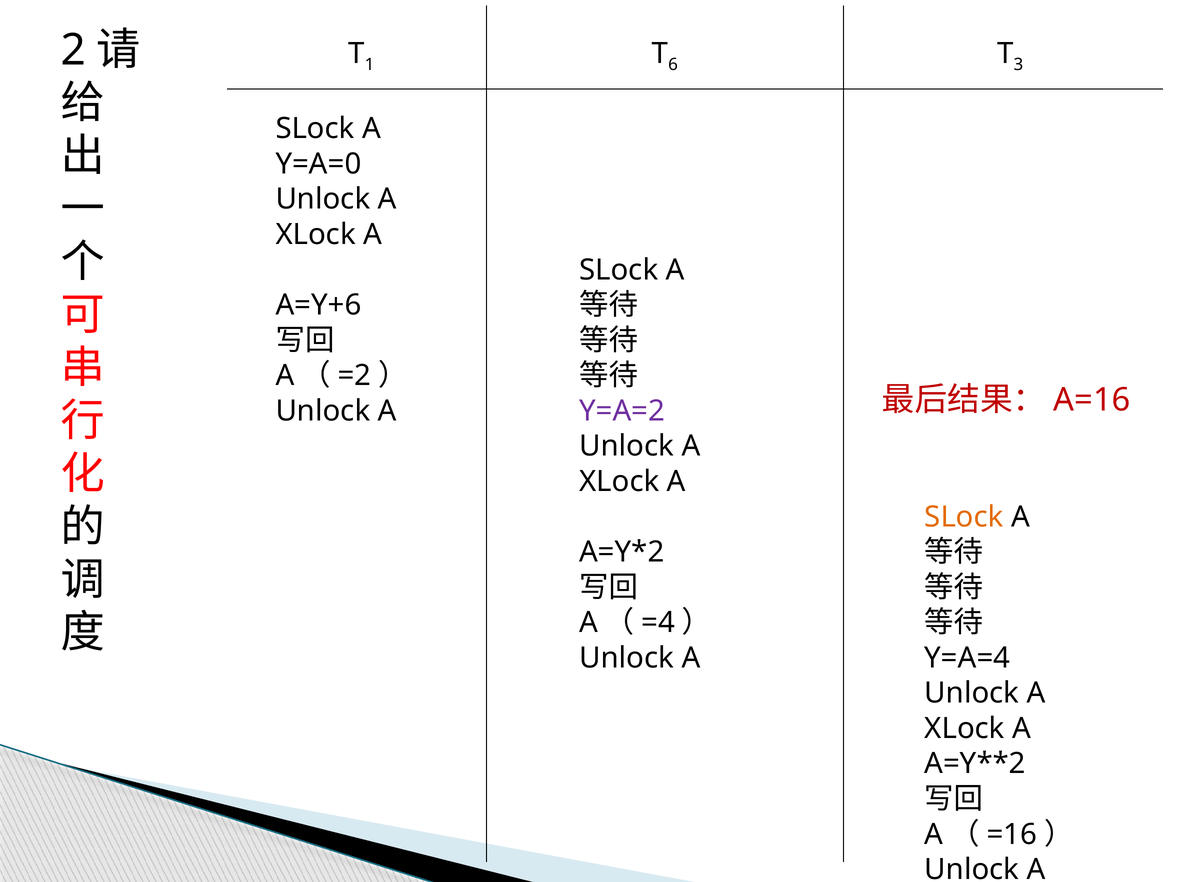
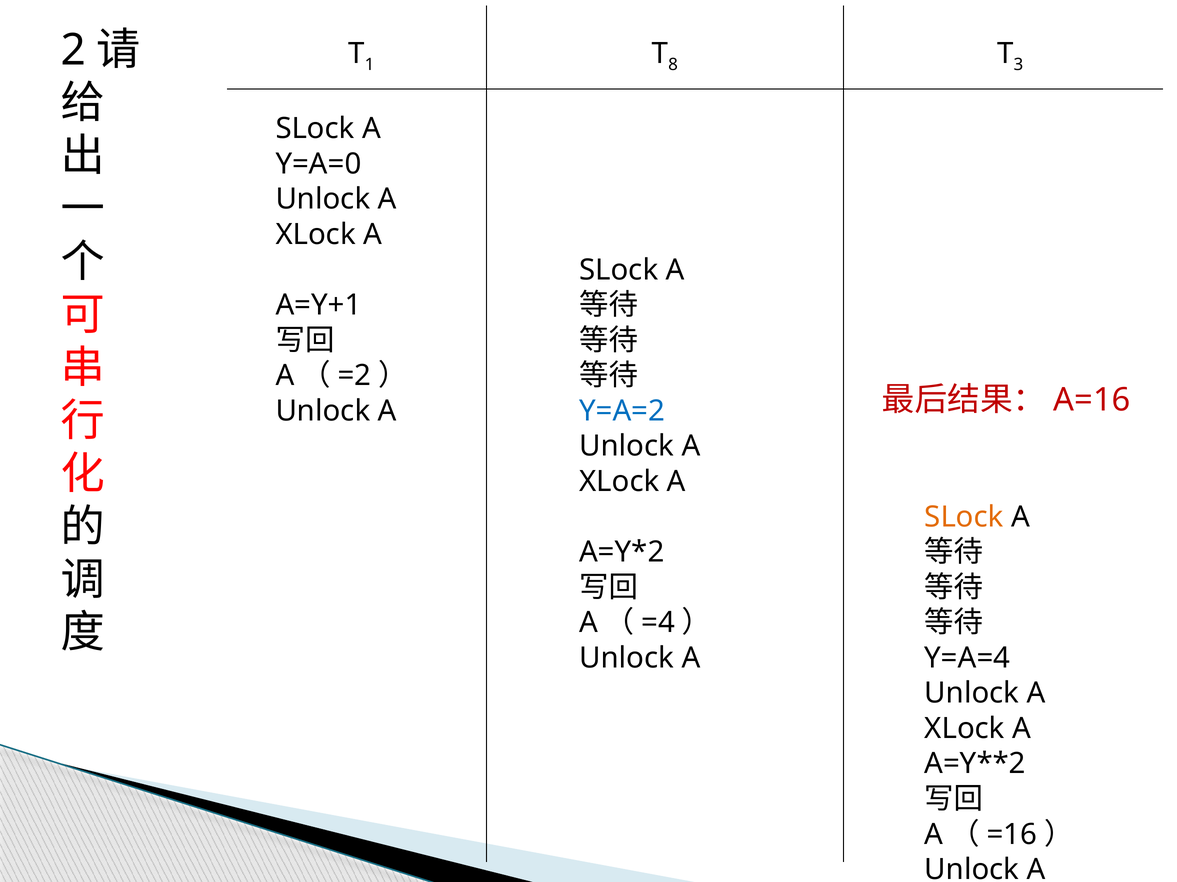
6: 6 -> 8
A=Y+6: A=Y+6 -> A=Y+1
Y=A=2 colour: purple -> blue
